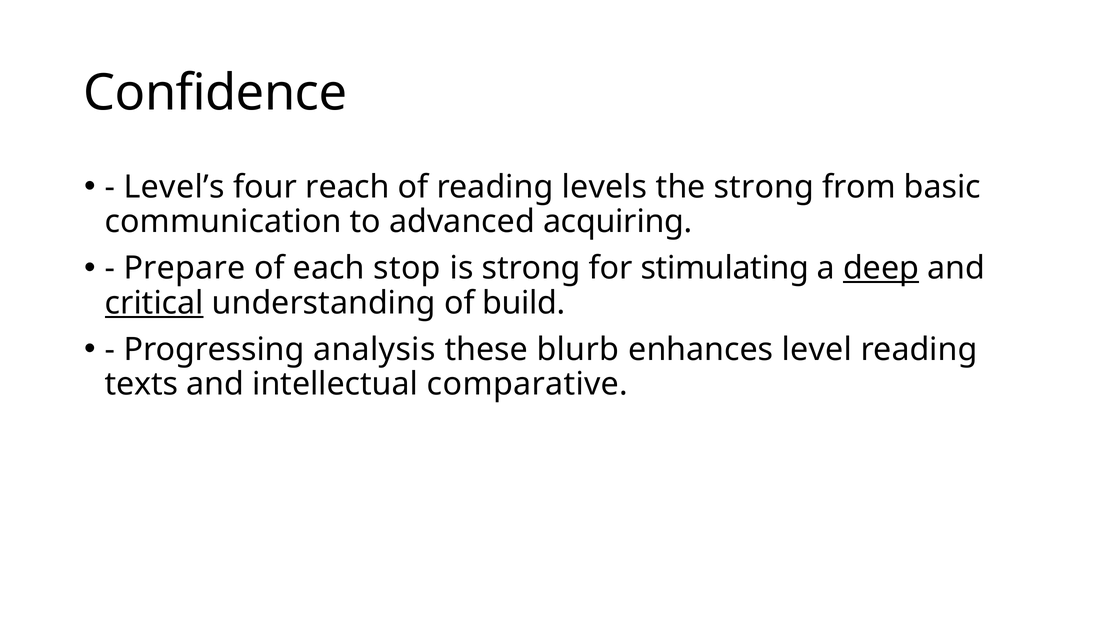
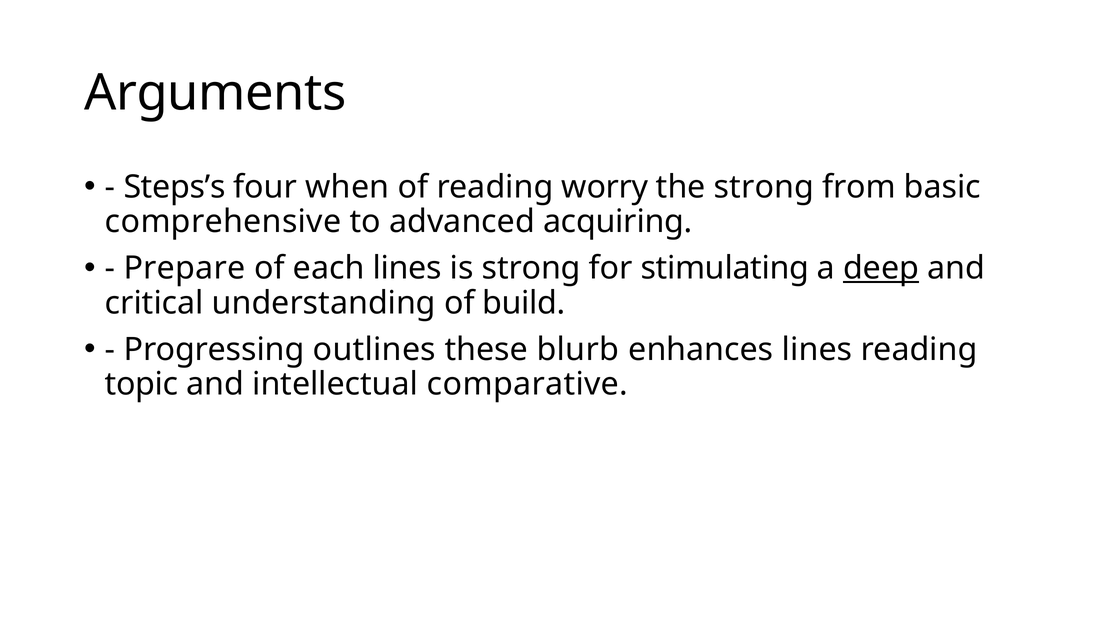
Confidence: Confidence -> Arguments
Level’s: Level’s -> Steps’s
reach: reach -> when
levels: levels -> worry
communication: communication -> comprehensive
each stop: stop -> lines
critical underline: present -> none
analysis: analysis -> outlines
enhances level: level -> lines
texts: texts -> topic
